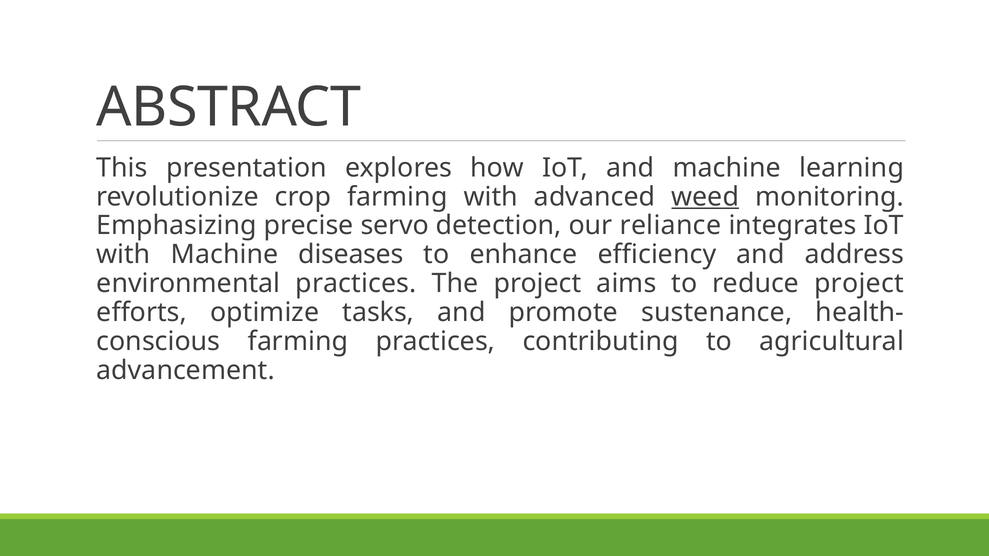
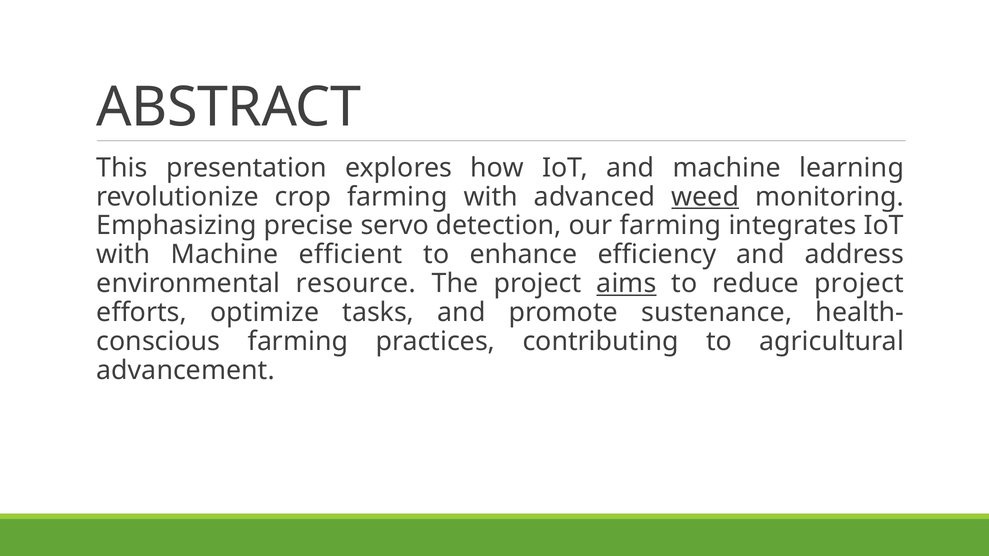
our reliance: reliance -> farming
diseases: diseases -> efficient
environmental practices: practices -> resource
aims underline: none -> present
